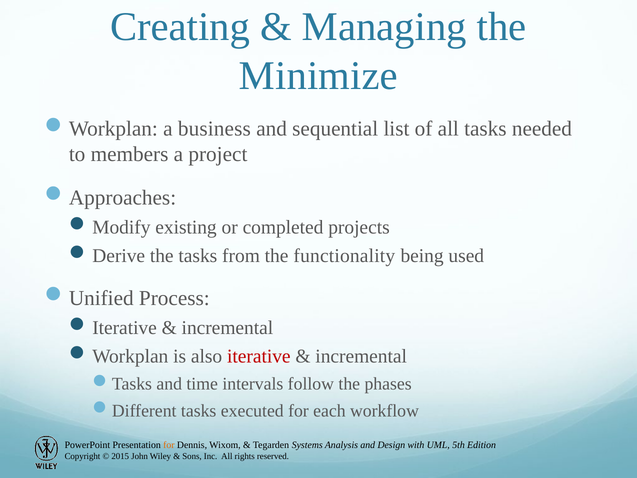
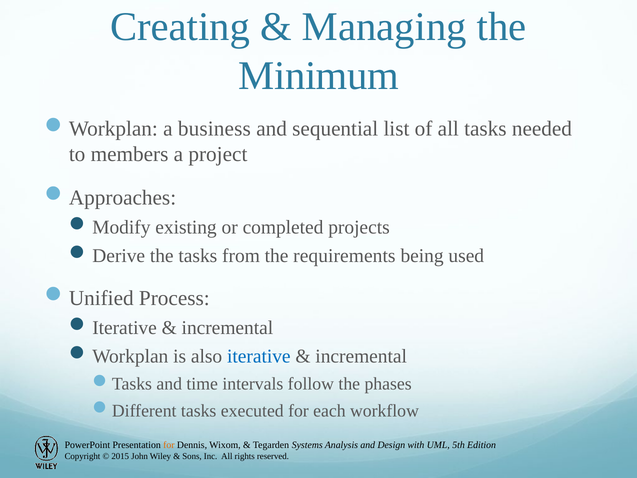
Minimize: Minimize -> Minimum
functionality: functionality -> requirements
iterative at (259, 356) colour: red -> blue
